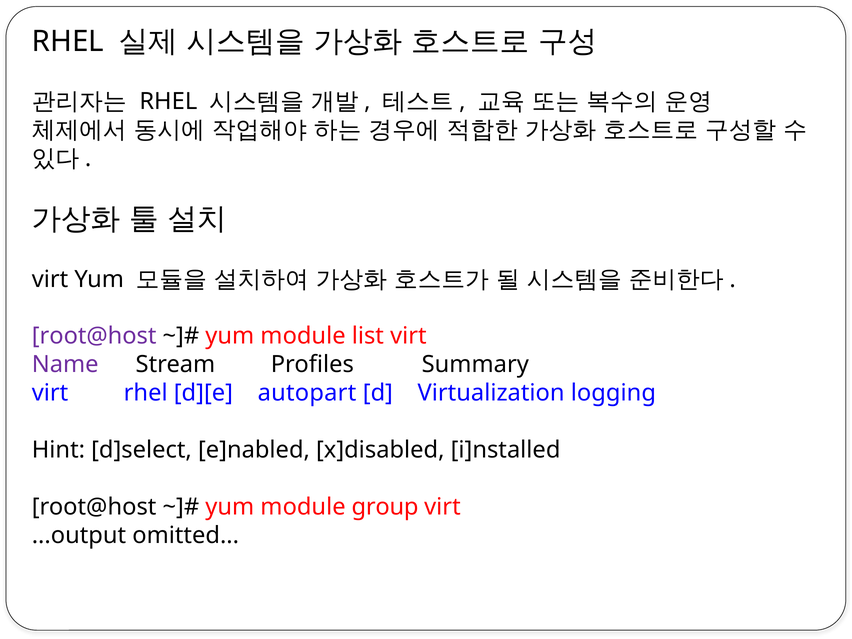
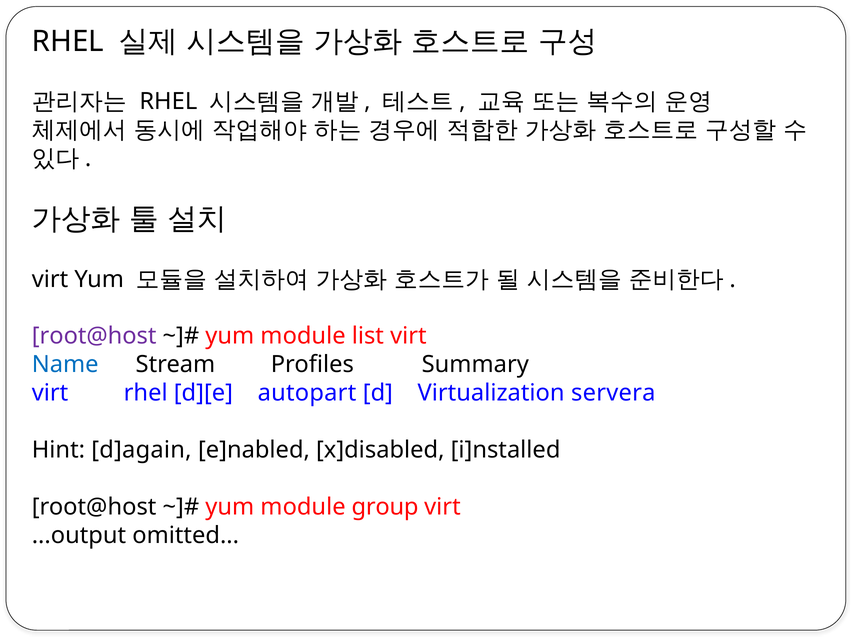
Name colour: purple -> blue
logging: logging -> servera
d]select: d]select -> d]again
